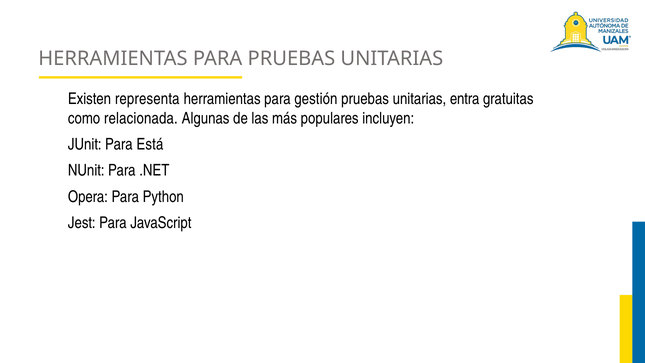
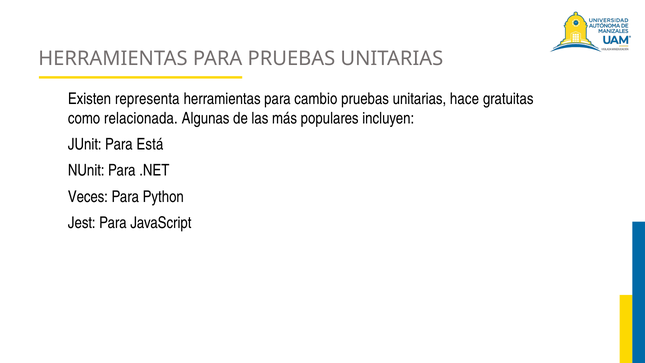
gestión: gestión -> cambio
entra: entra -> hace
Opera: Opera -> Veces
